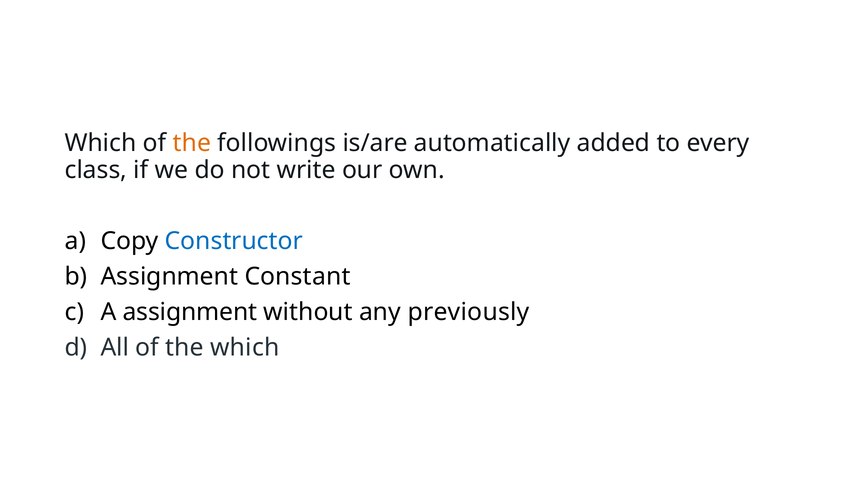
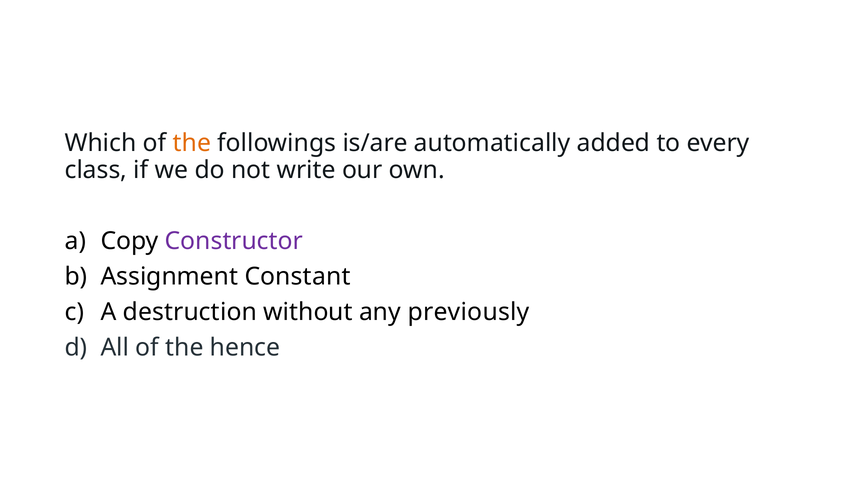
Constructor colour: blue -> purple
A assignment: assignment -> destruction
the which: which -> hence
